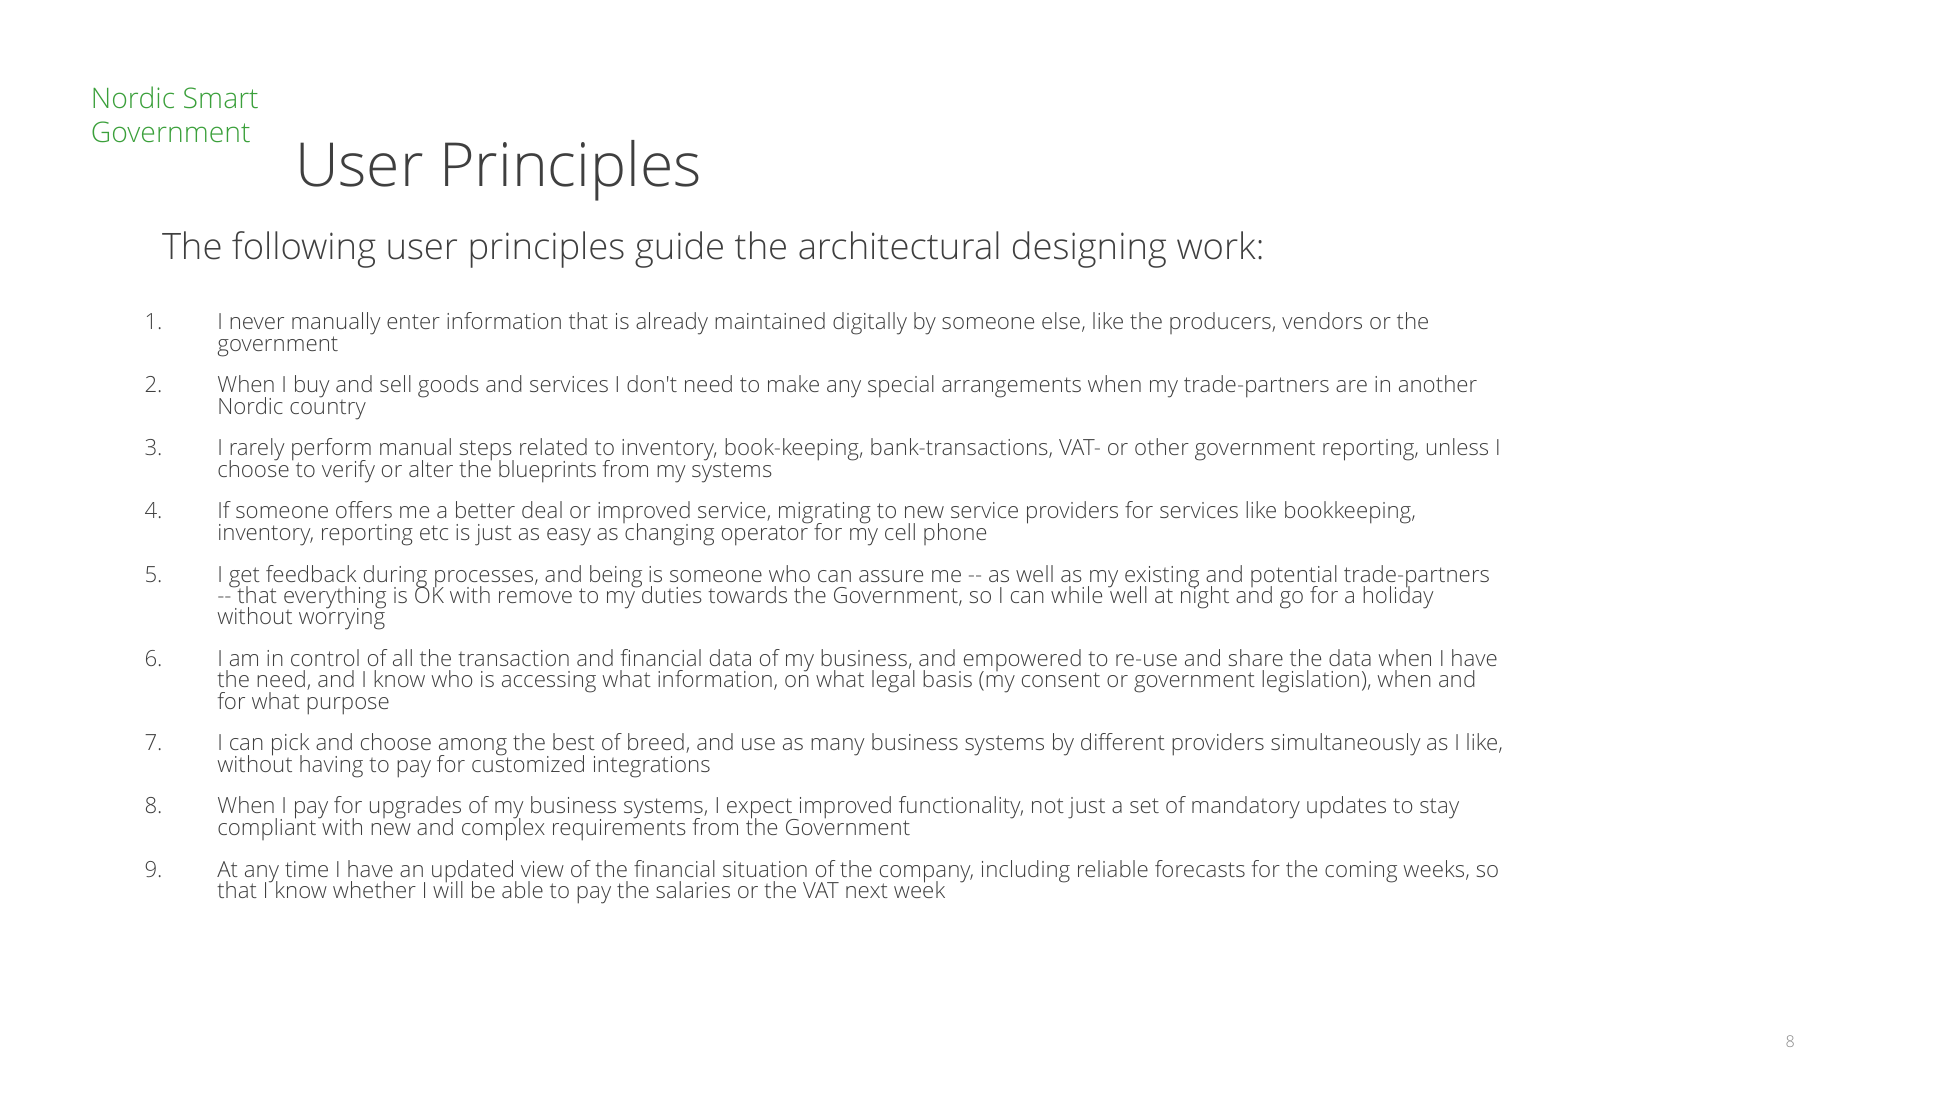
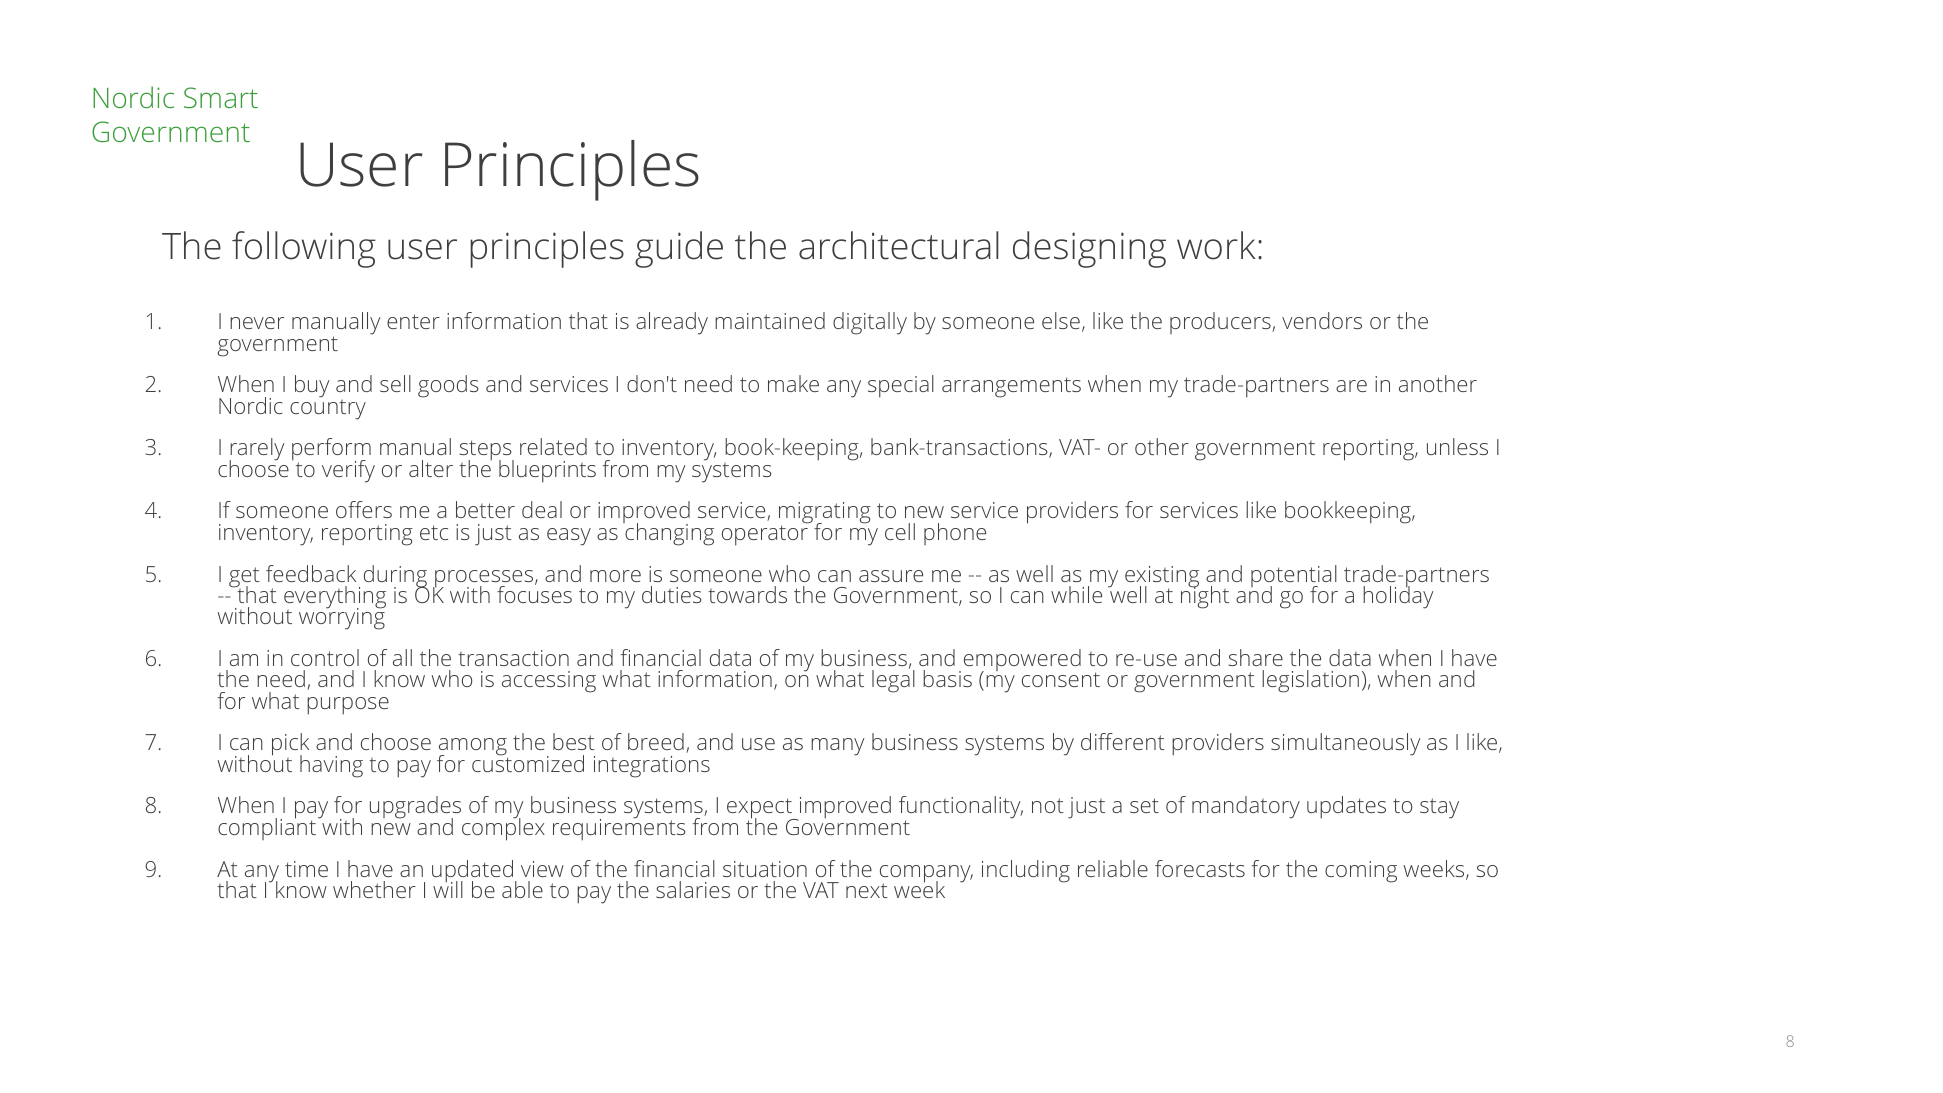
being: being -> more
remove: remove -> focuses
